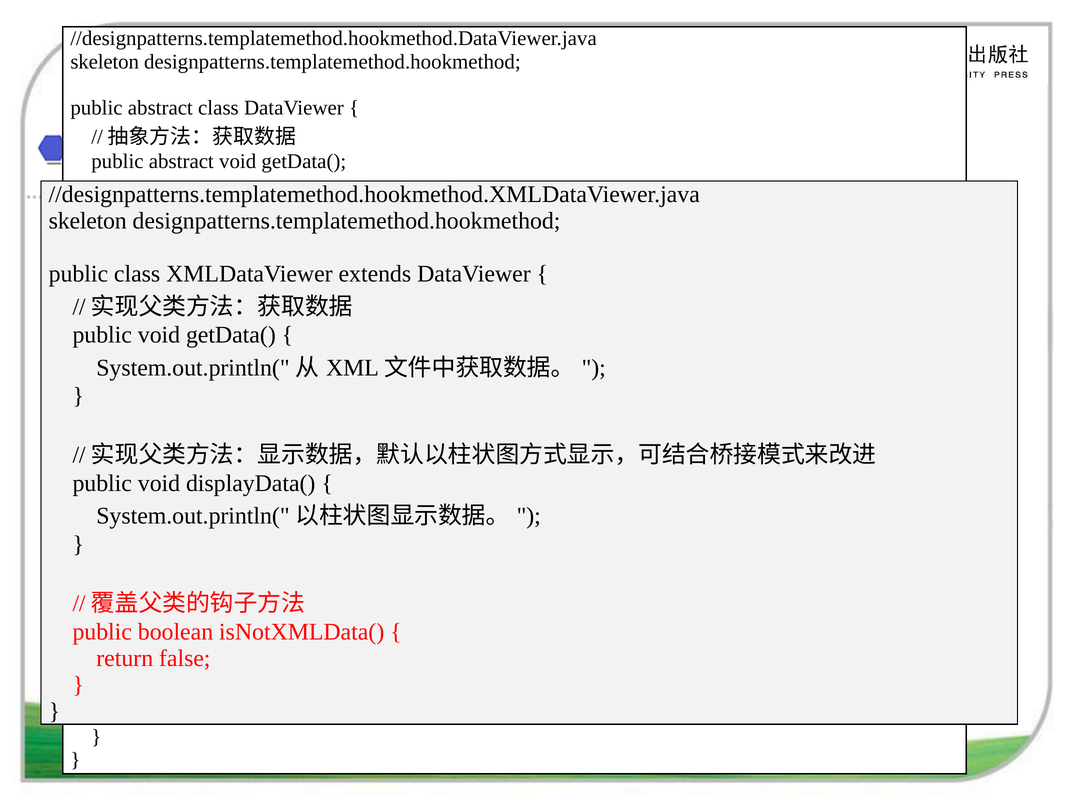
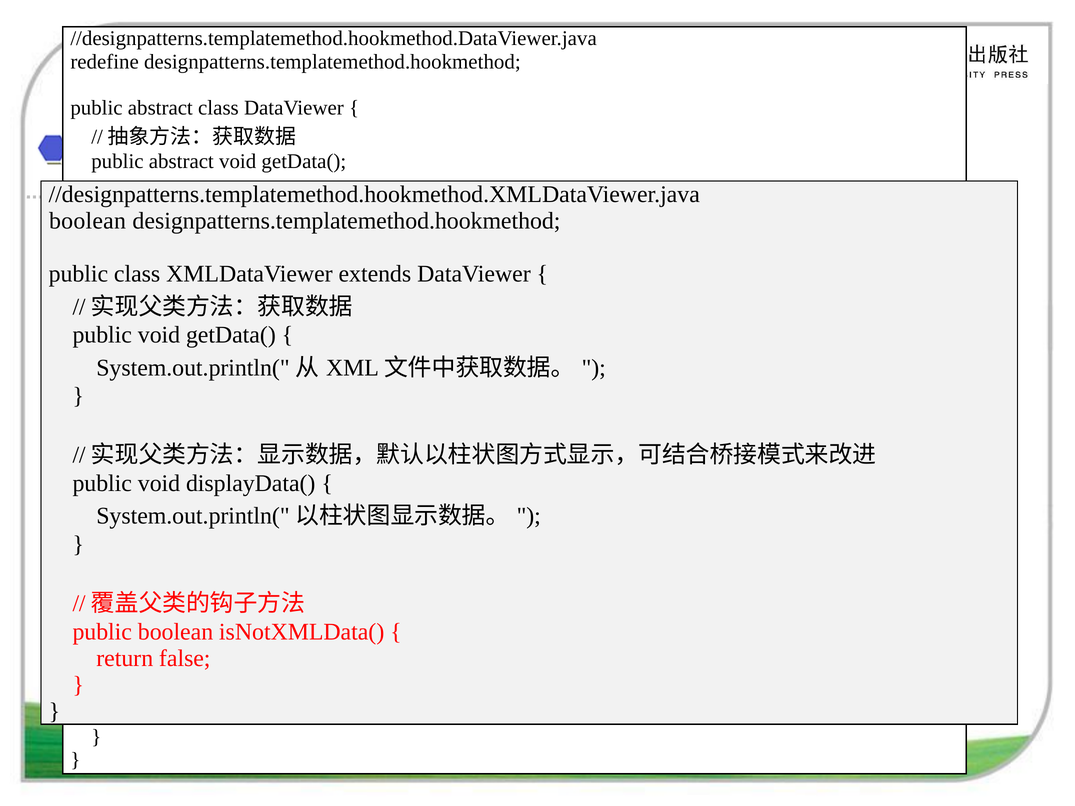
skeleton at (105, 62): skeleton -> redefine
skeleton at (88, 221): skeleton -> boolean
